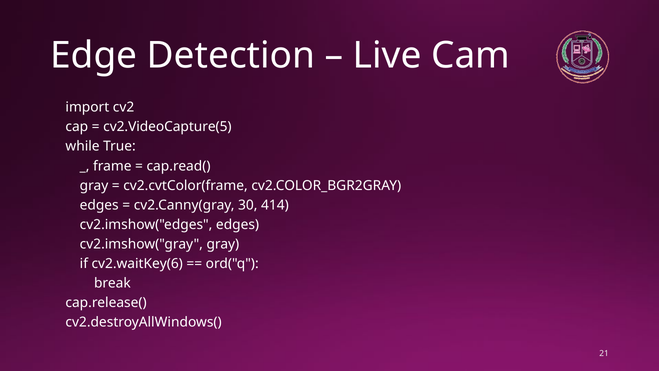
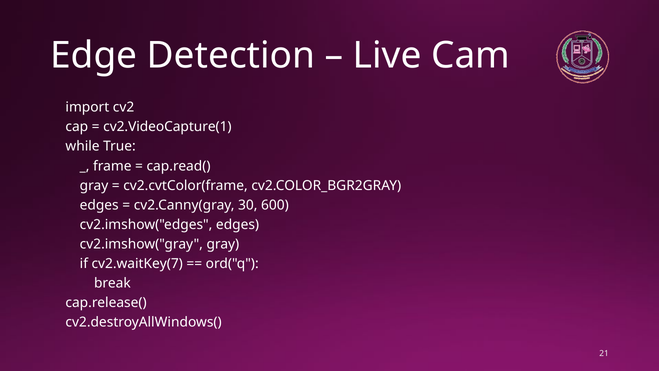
cv2.VideoCapture(5: cv2.VideoCapture(5 -> cv2.VideoCapture(1
414: 414 -> 600
cv2.waitKey(6: cv2.waitKey(6 -> cv2.waitKey(7
